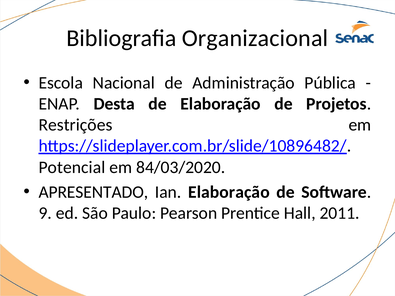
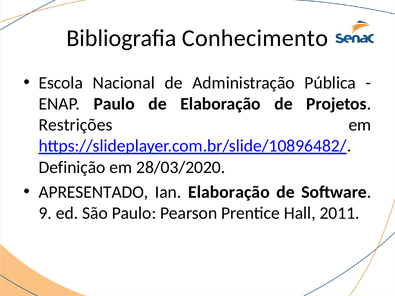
Organizacional: Organizacional -> Conhecimento
ENAP Desta: Desta -> Paulo
Potencial: Potencial -> Definição
84/03/2020: 84/03/2020 -> 28/03/2020
